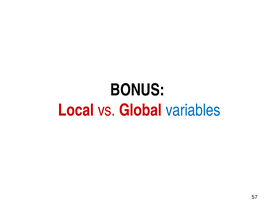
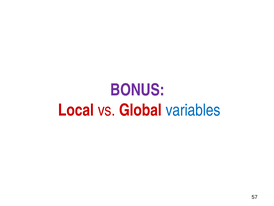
BONUS colour: black -> purple
